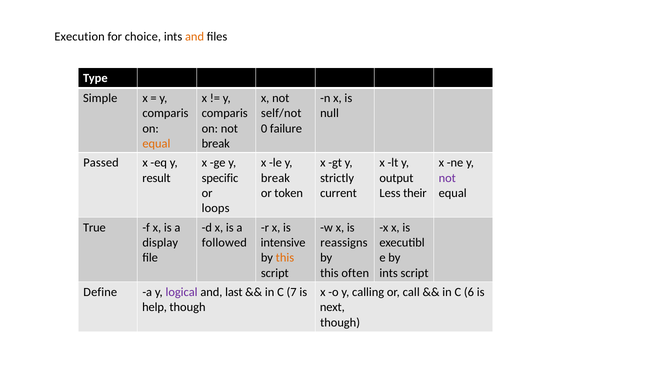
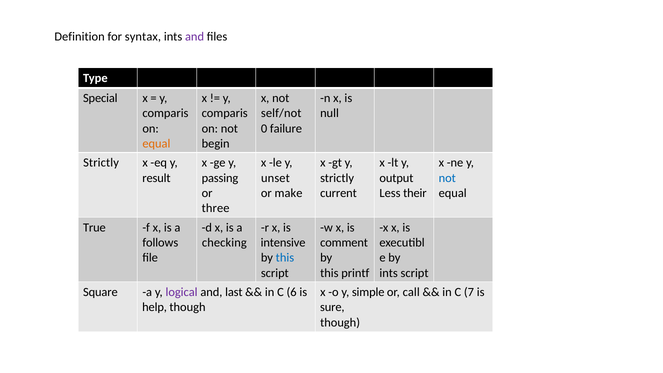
Execution: Execution -> Definition
choice: choice -> syntax
and at (195, 37) colour: orange -> purple
Simple: Simple -> Special
break at (216, 144): break -> begin
Passed at (101, 163): Passed -> Strictly
specific: specific -> passing
break at (275, 178): break -> unset
not at (447, 178) colour: purple -> blue
token: token -> make
loops: loops -> three
display: display -> follows
followed: followed -> checking
reassigns: reassigns -> comment
this at (285, 258) colour: orange -> blue
often: often -> printf
Define: Define -> Square
7: 7 -> 6
calling: calling -> simple
6: 6 -> 7
next: next -> sure
